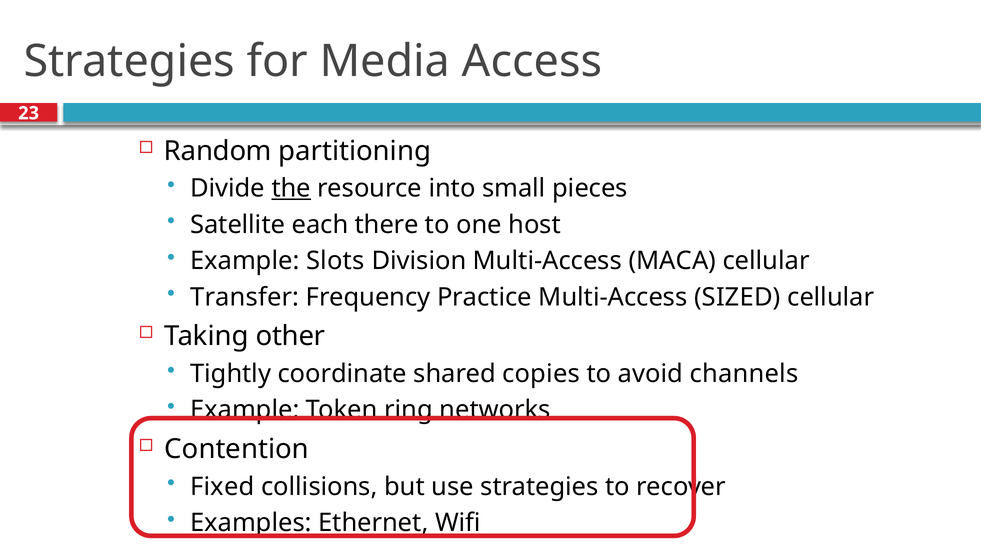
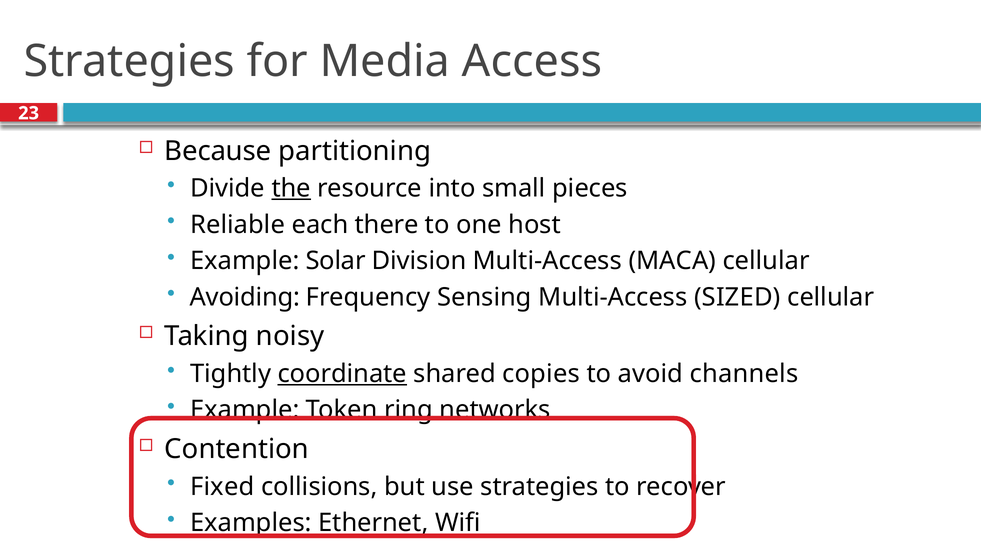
Random: Random -> Because
Satellite: Satellite -> Reliable
Slots: Slots -> Solar
Transfer: Transfer -> Avoiding
Practice: Practice -> Sensing
other: other -> noisy
coordinate underline: none -> present
